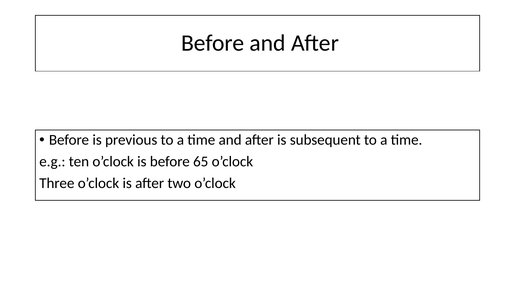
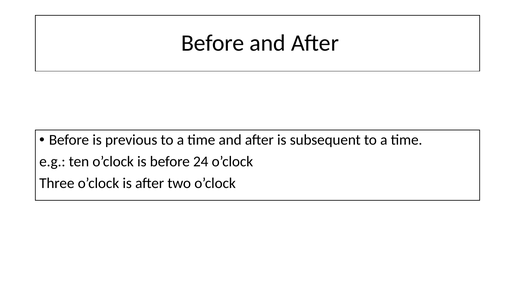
65: 65 -> 24
